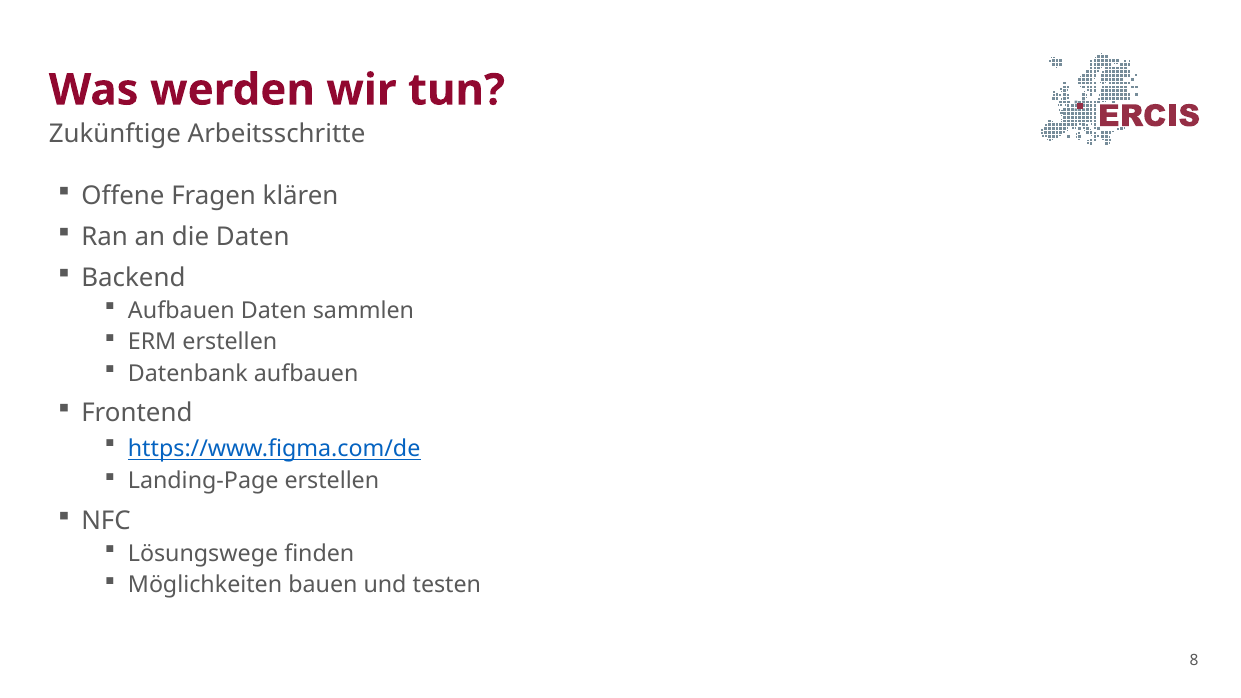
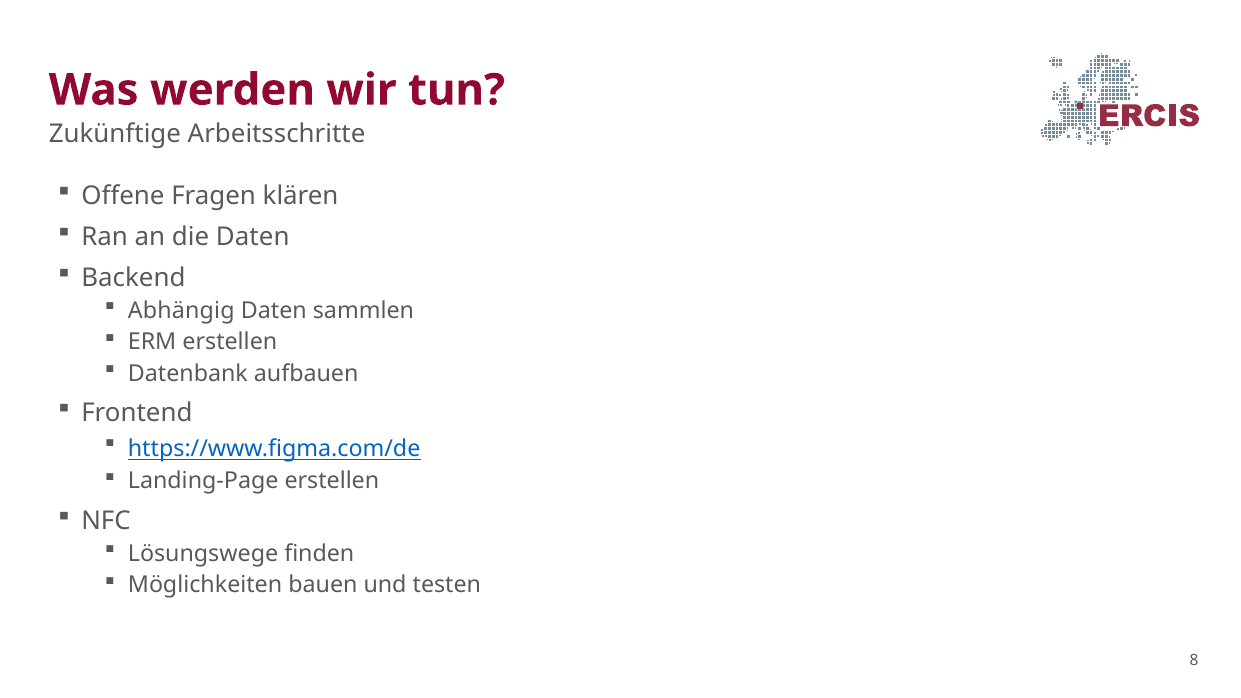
Aufbauen at (181, 311): Aufbauen -> Abhängig
